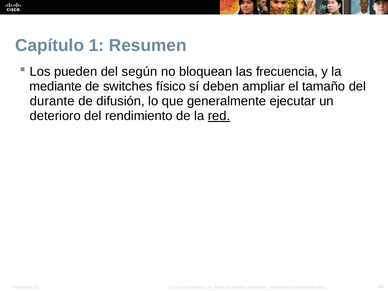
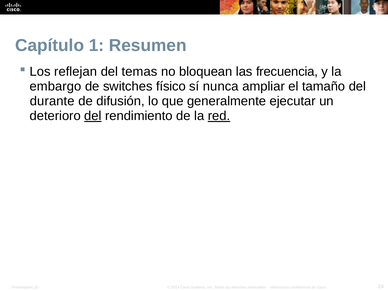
pueden: pueden -> reflejan
según: según -> temas
mediante: mediante -> embargo
deben: deben -> nunca
del at (93, 116) underline: none -> present
